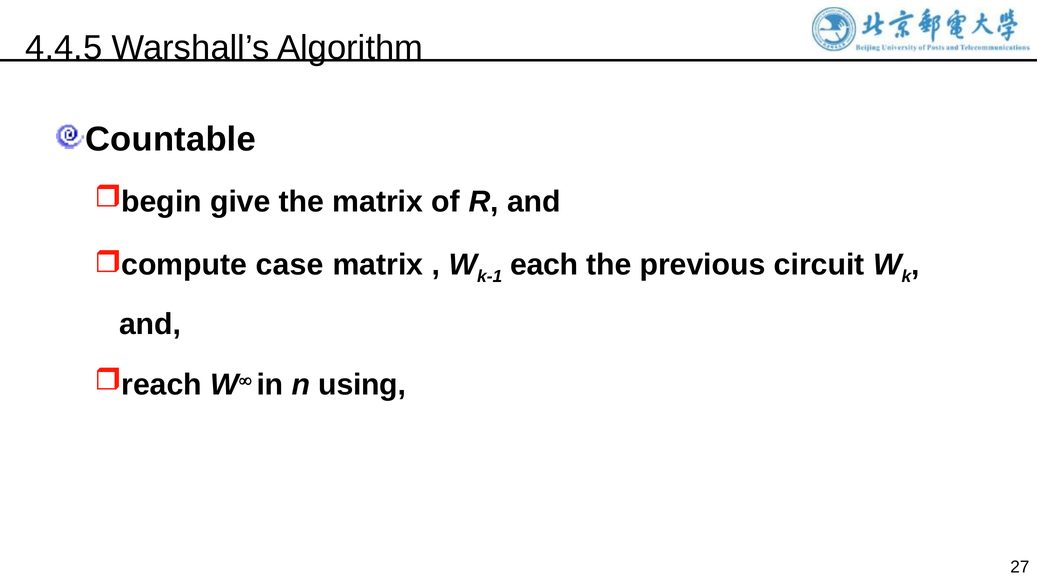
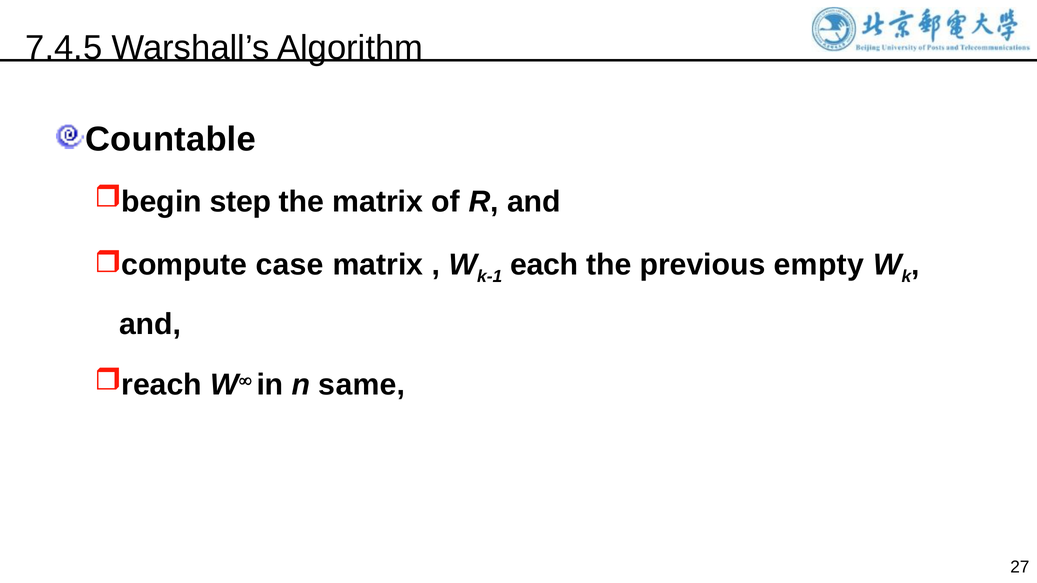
4.4.5: 4.4.5 -> 7.4.5
give: give -> step
circuit: circuit -> empty
using: using -> same
